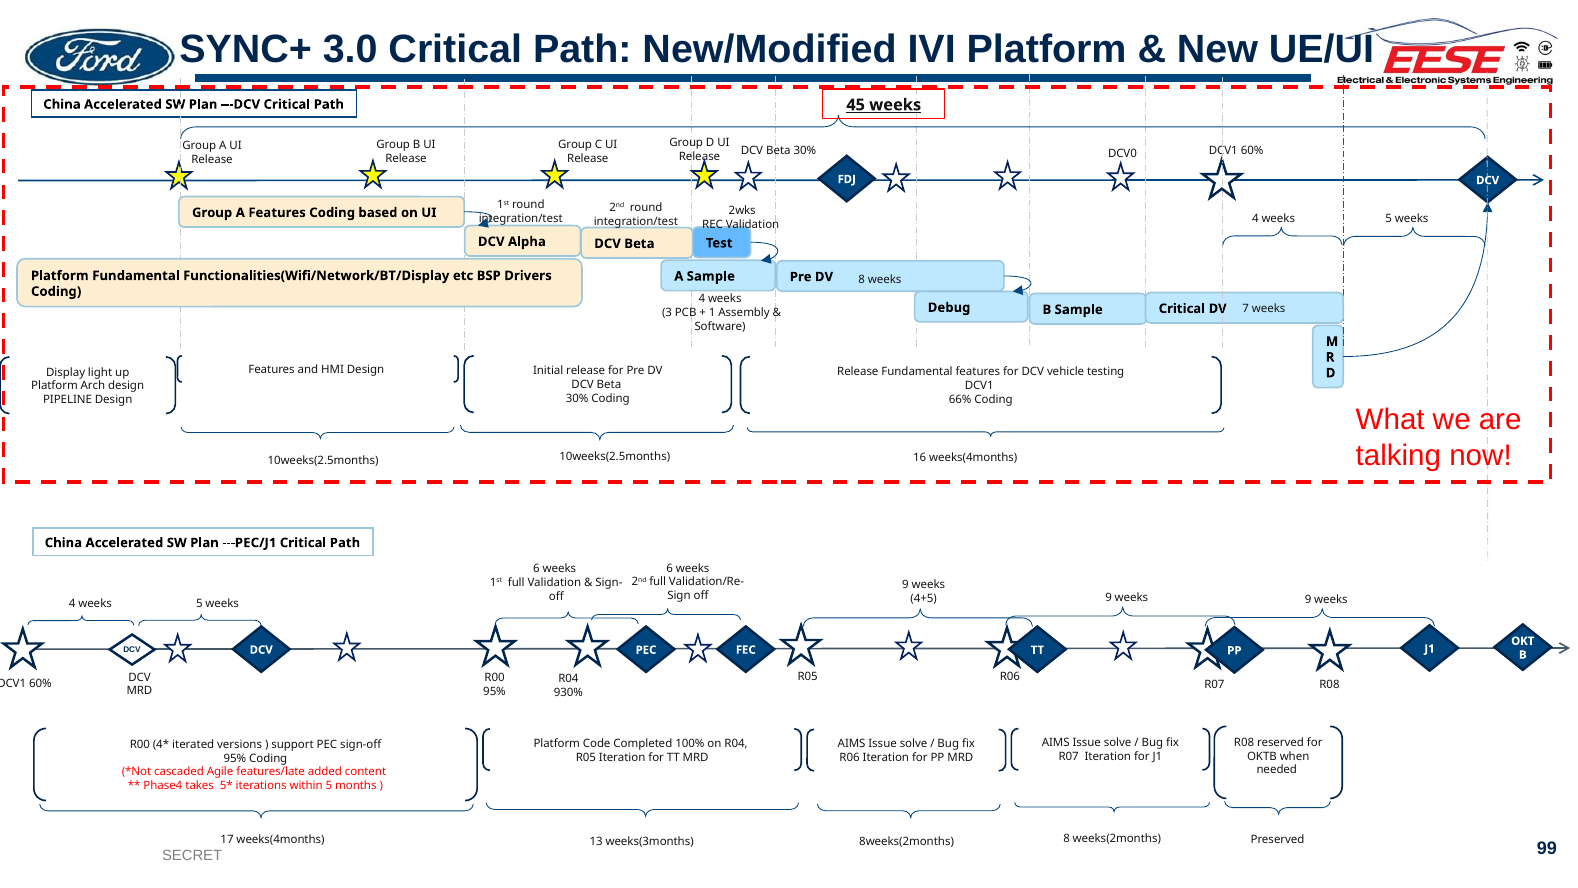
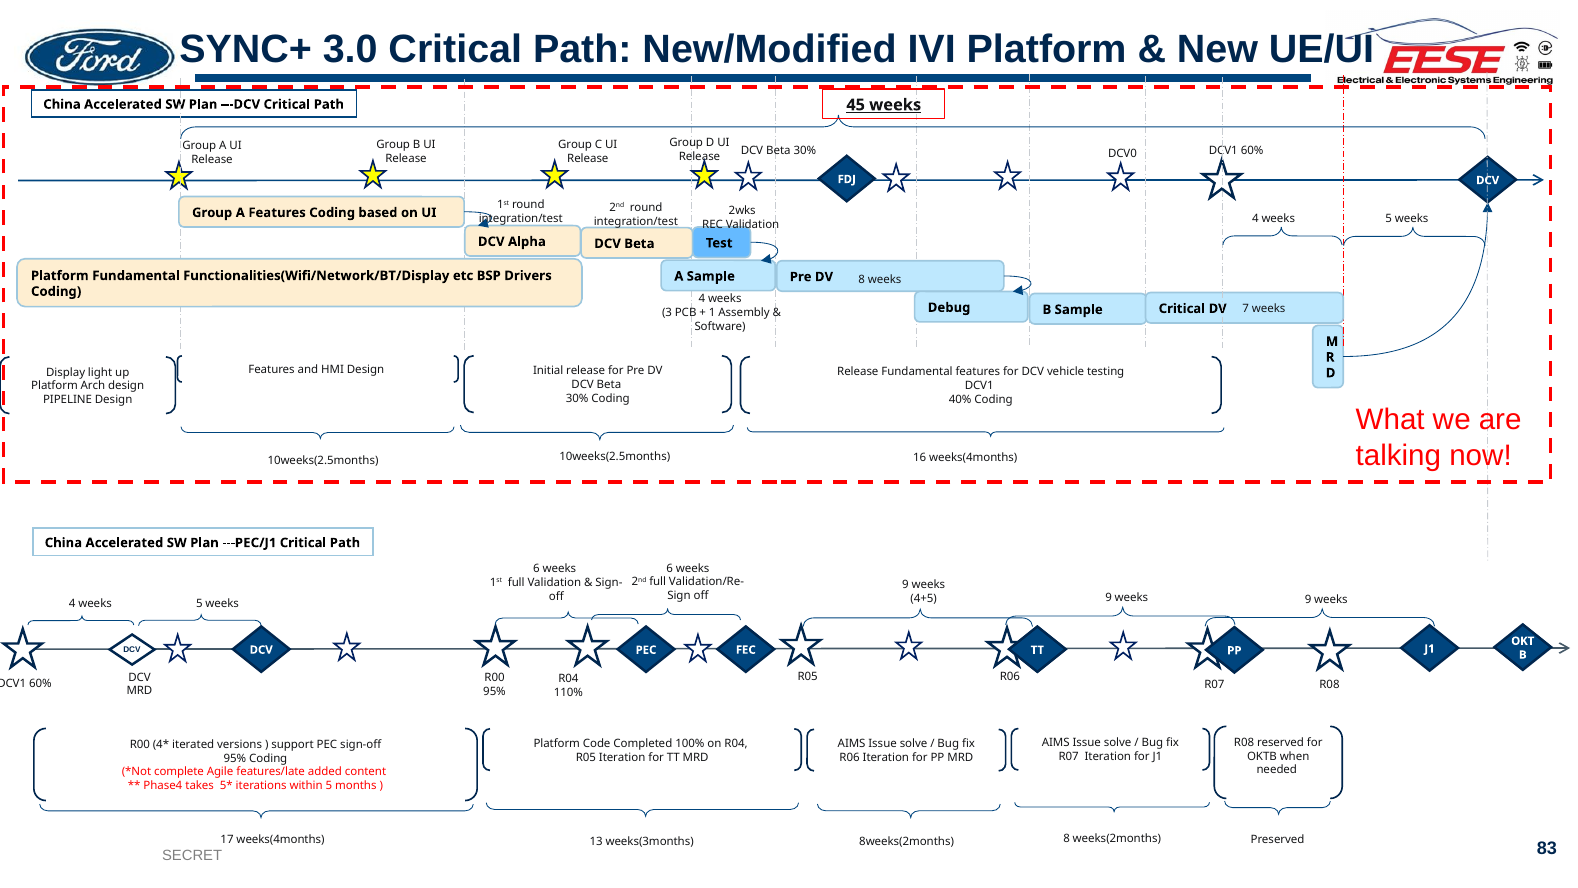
66%: 66% -> 40%
930%: 930% -> 110%
cascaded: cascaded -> complete
99: 99 -> 83
